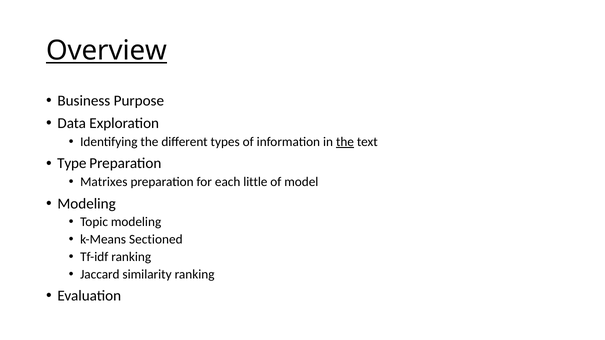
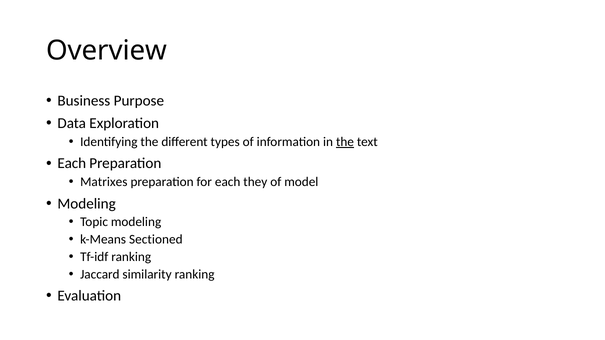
Overview underline: present -> none
Type at (72, 164): Type -> Each
little: little -> they
